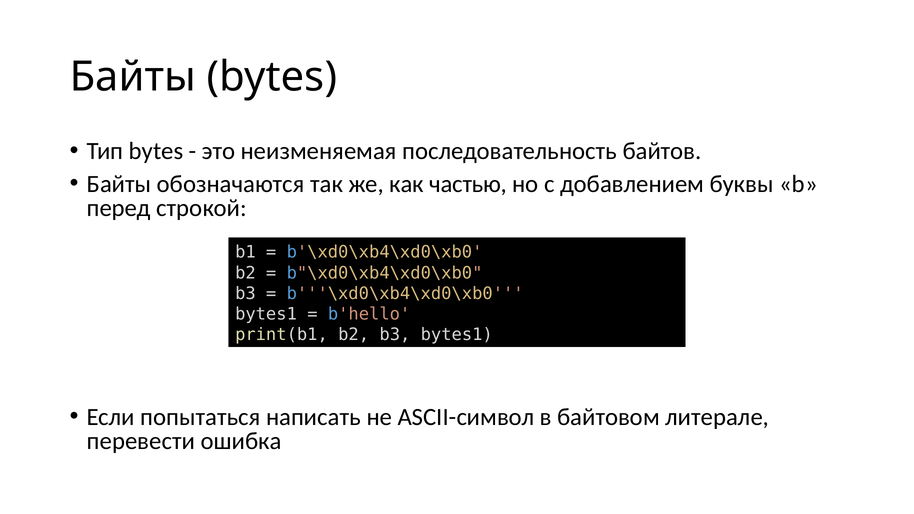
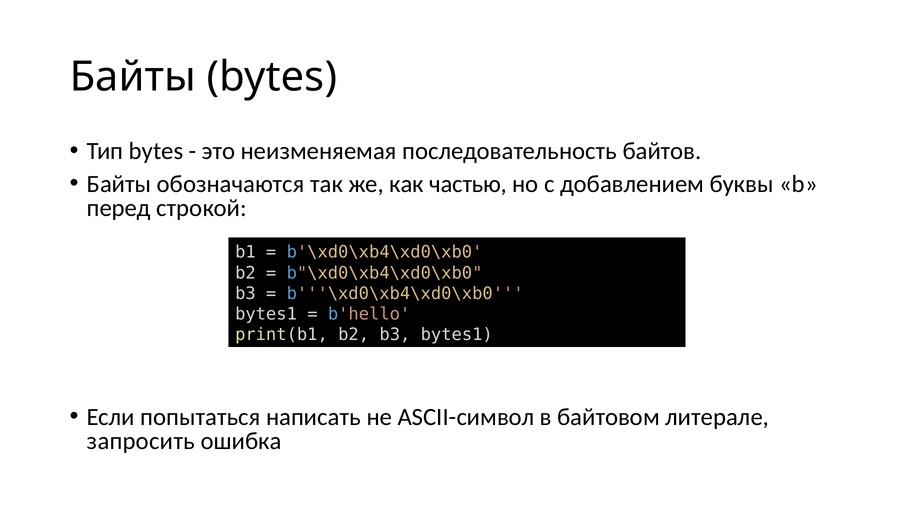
перевести: перевести -> запросить
